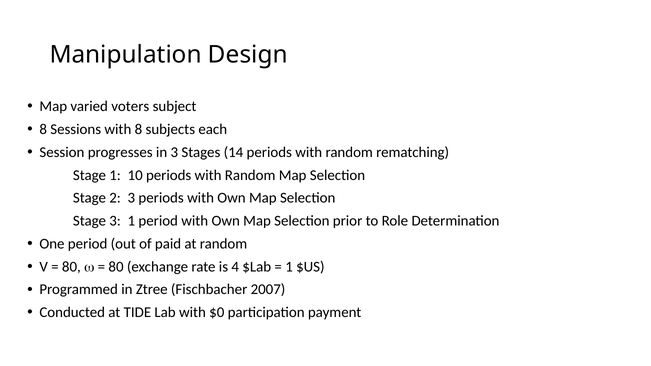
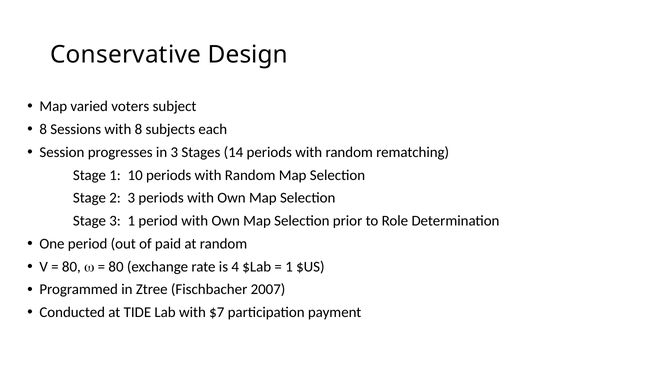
Manipulation: Manipulation -> Conservative
$0: $0 -> $7
